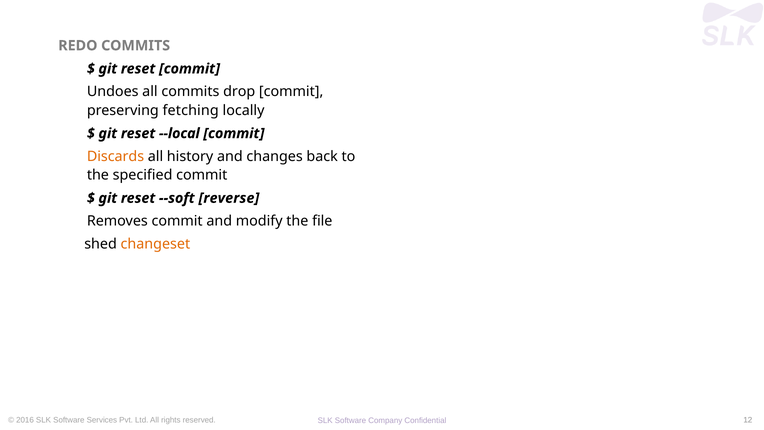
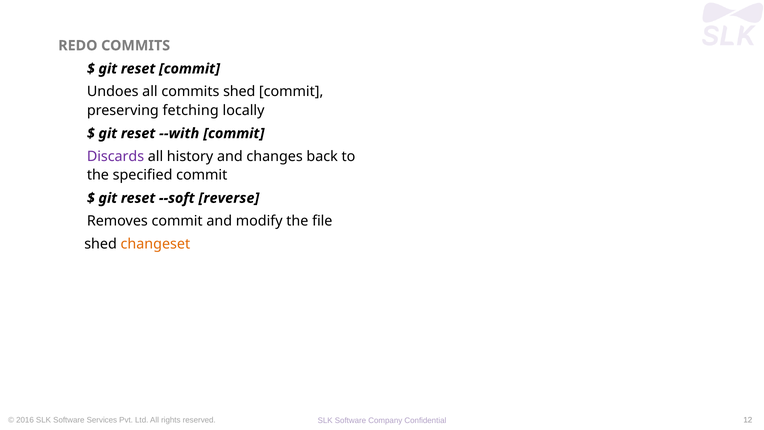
commits drop: drop -> shed
--local: --local -> --with
Discards colour: orange -> purple
